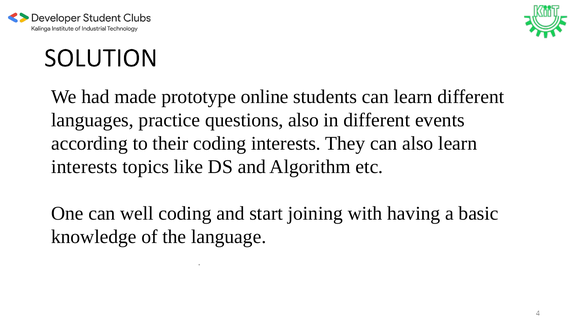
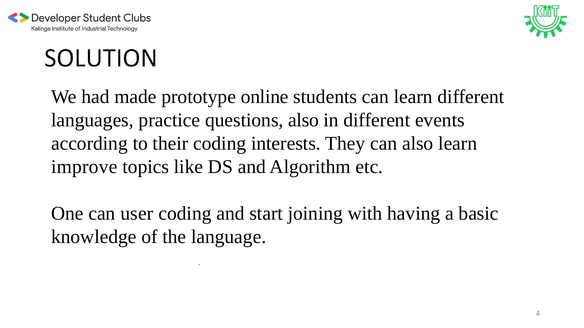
interests at (84, 167): interests -> improve
well: well -> user
